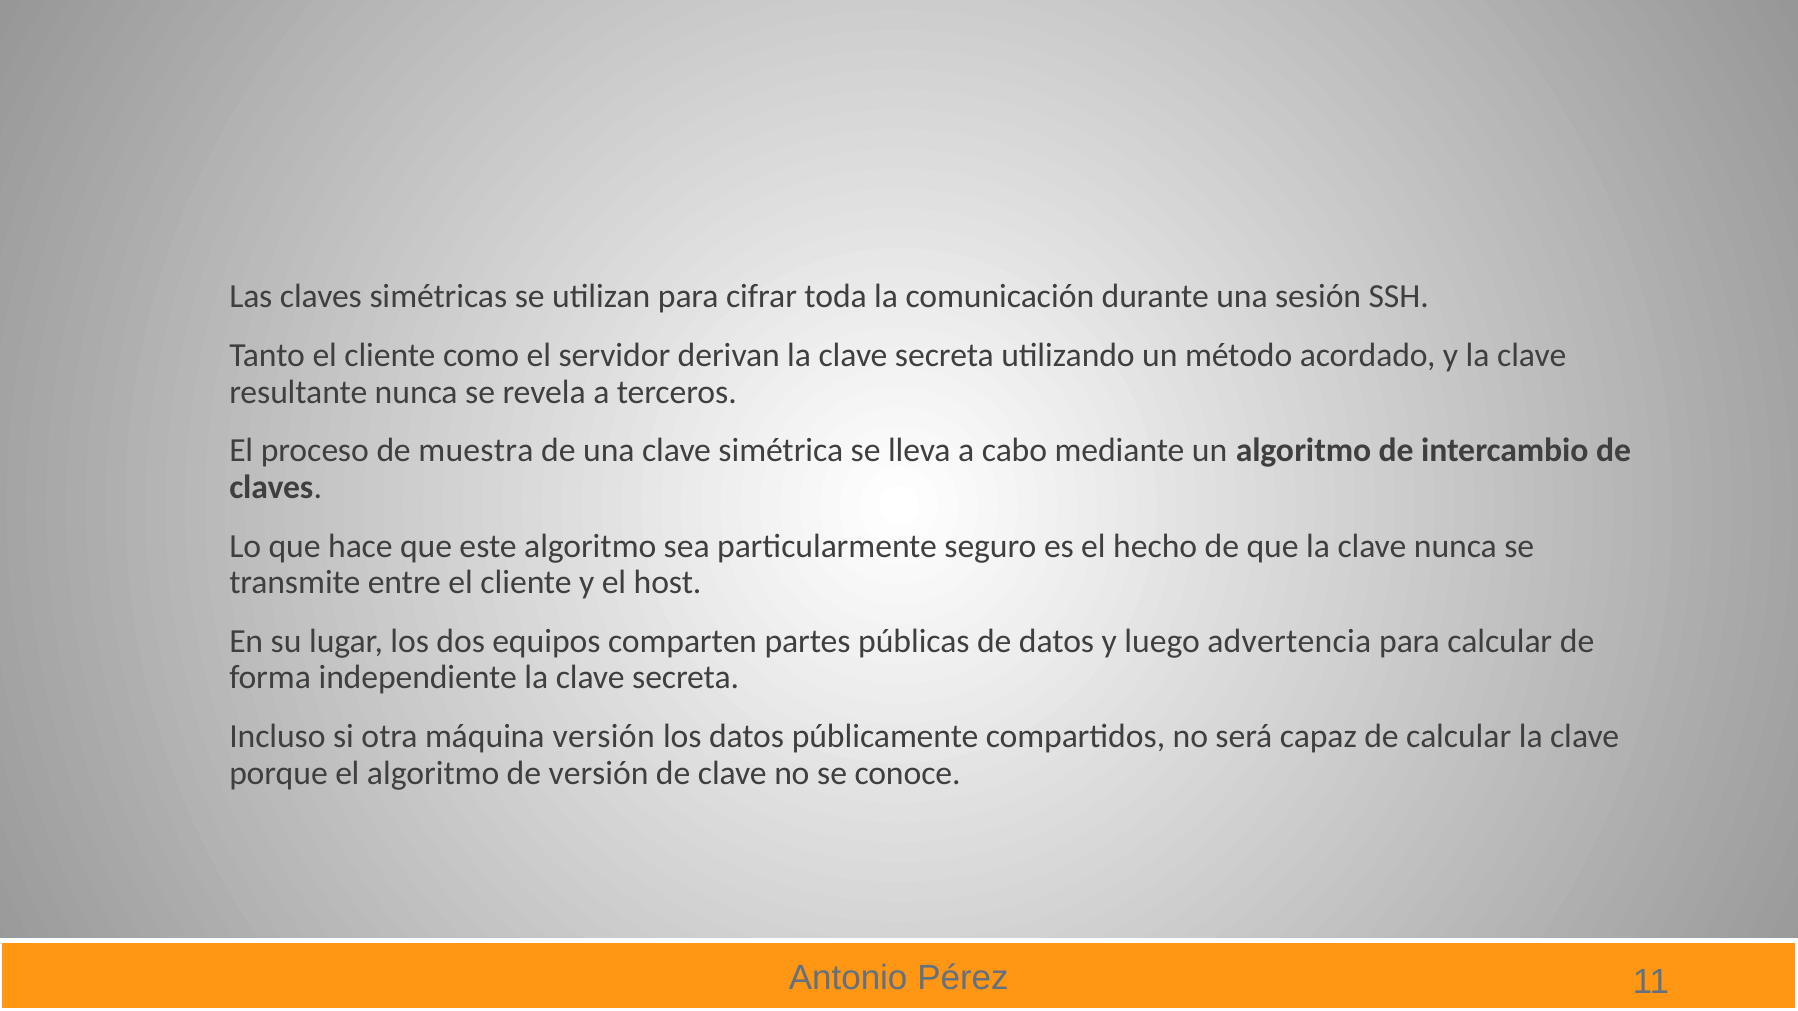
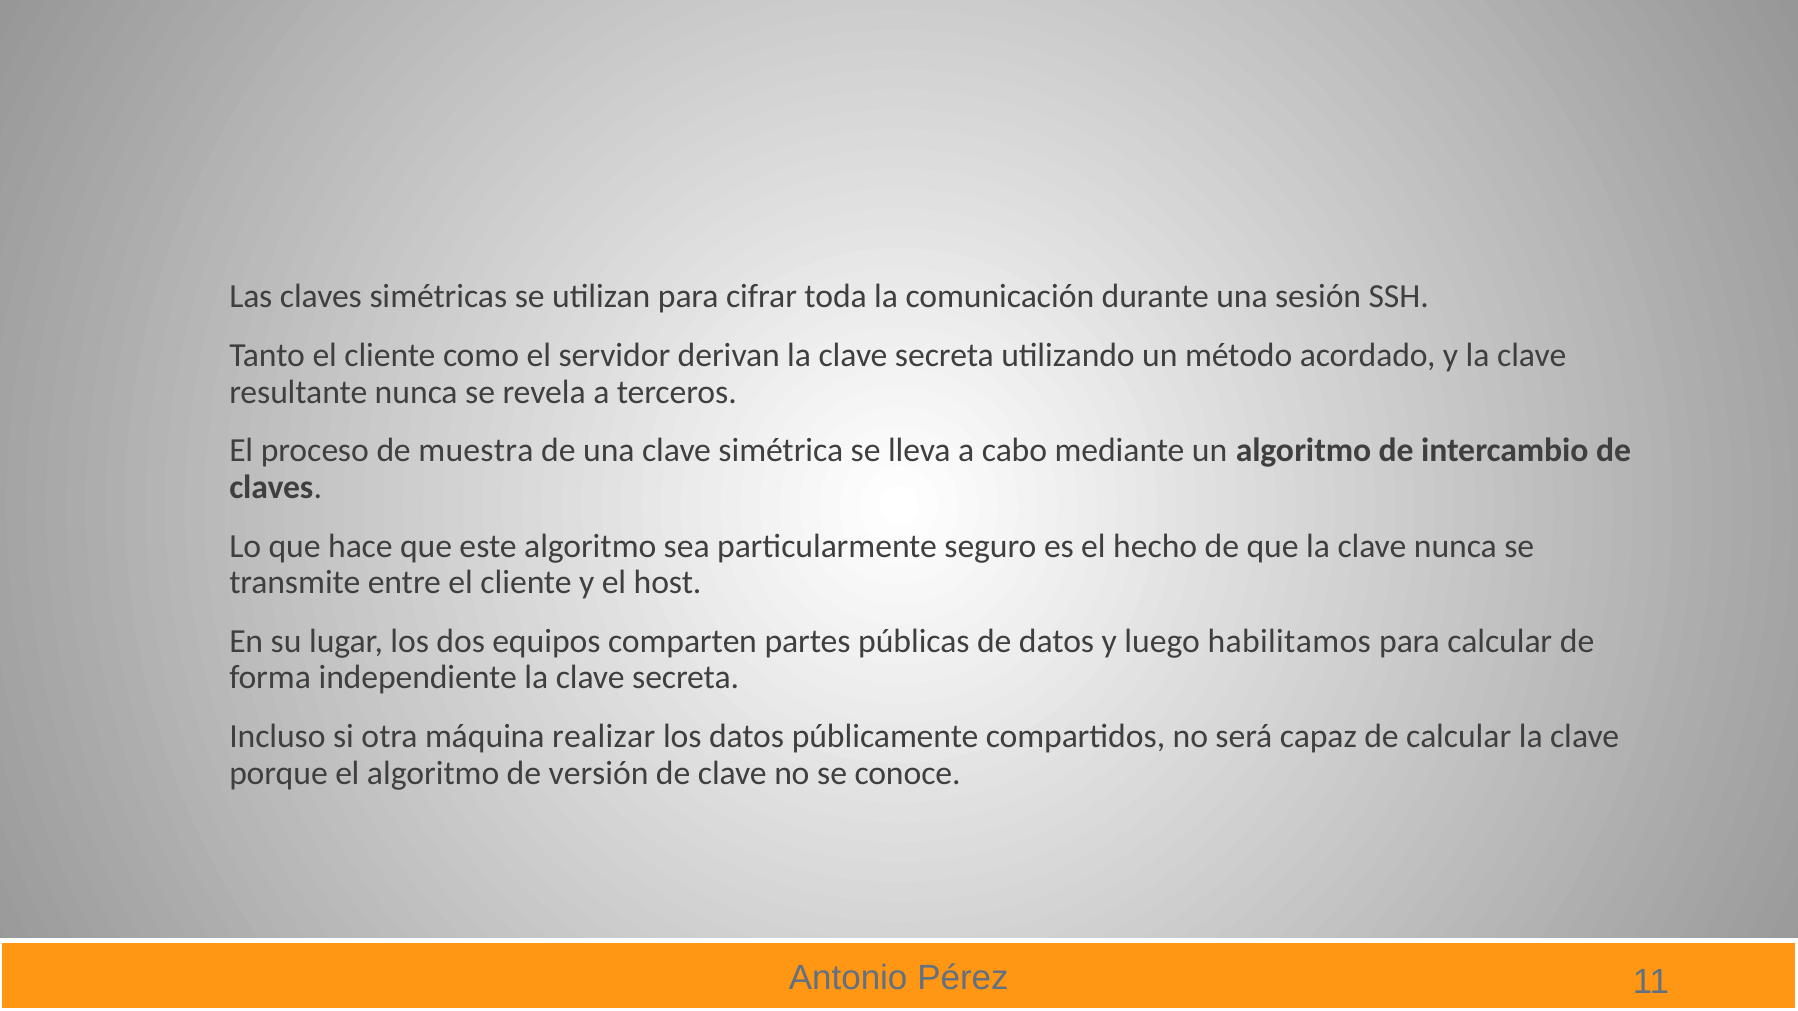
advertencia: advertencia -> habilitamos
máquina versión: versión -> realizar
